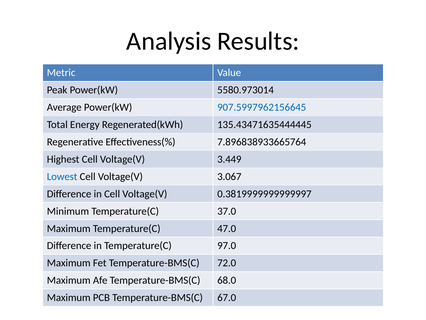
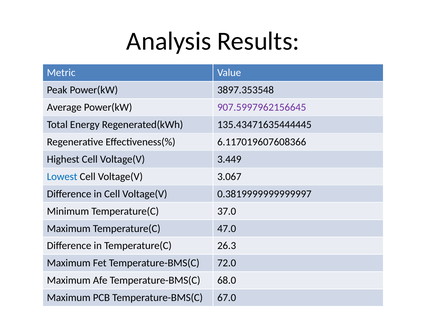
5580.973014: 5580.973014 -> 3897.353548
907.5997962156645 colour: blue -> purple
7.896838933665764: 7.896838933665764 -> 6.117019607608366
97.0: 97.0 -> 26.3
